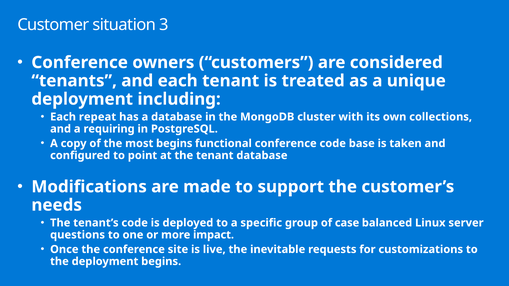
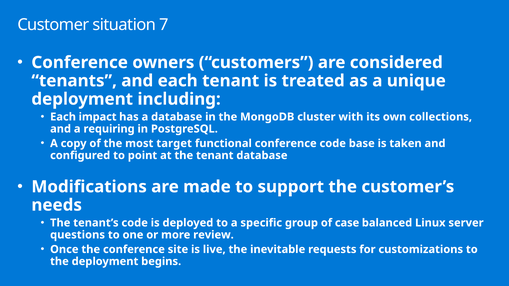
3: 3 -> 7
repeat: repeat -> impact
most begins: begins -> target
impact: impact -> review
